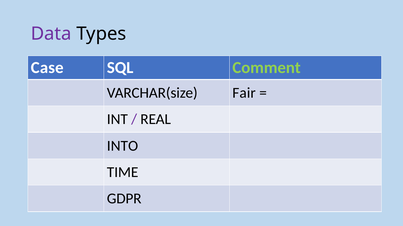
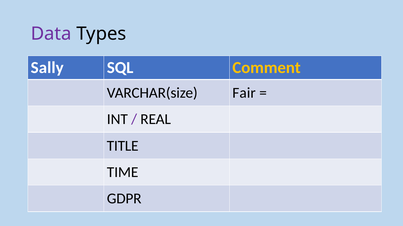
Case: Case -> Sally
Comment colour: light green -> yellow
INTO: INTO -> TITLE
